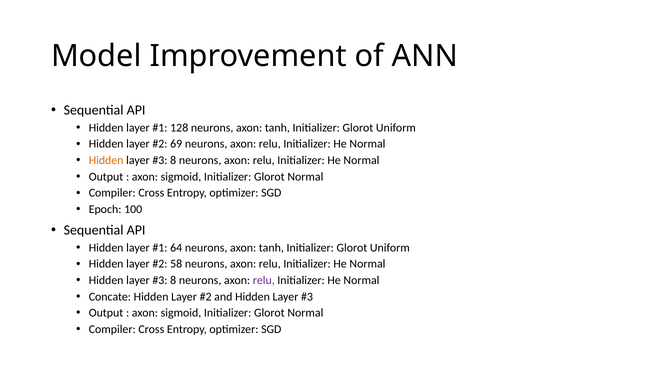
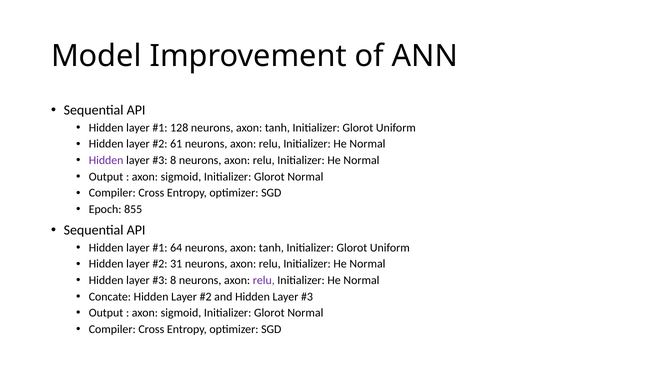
69: 69 -> 61
Hidden at (106, 160) colour: orange -> purple
100: 100 -> 855
58: 58 -> 31
